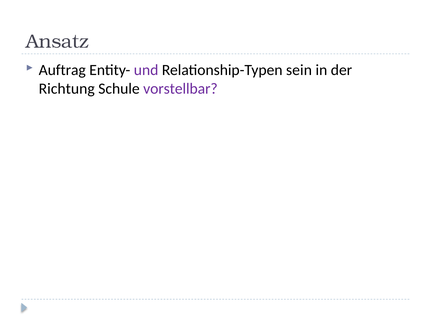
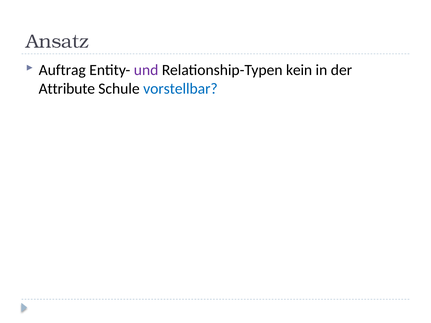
sein: sein -> kein
Richtung: Richtung -> Attribute
vorstellbar colour: purple -> blue
